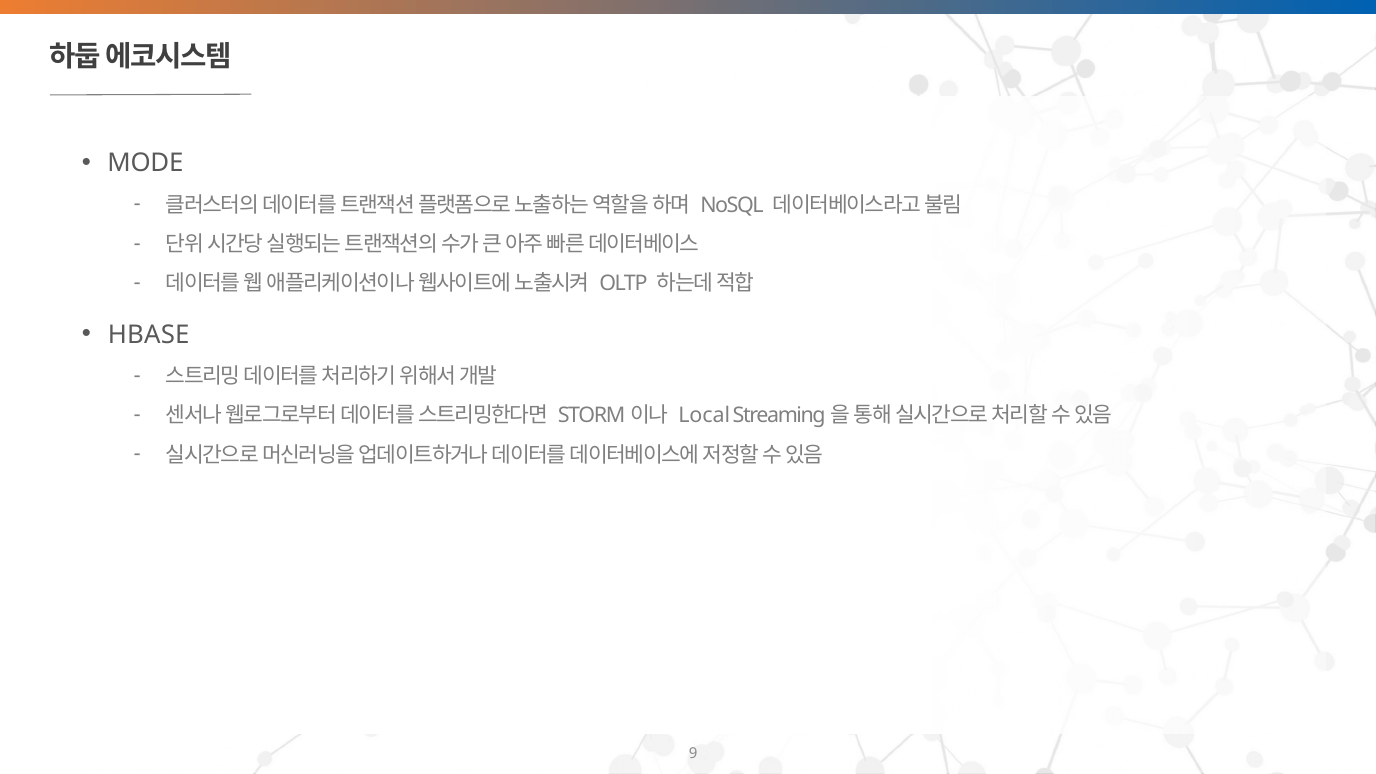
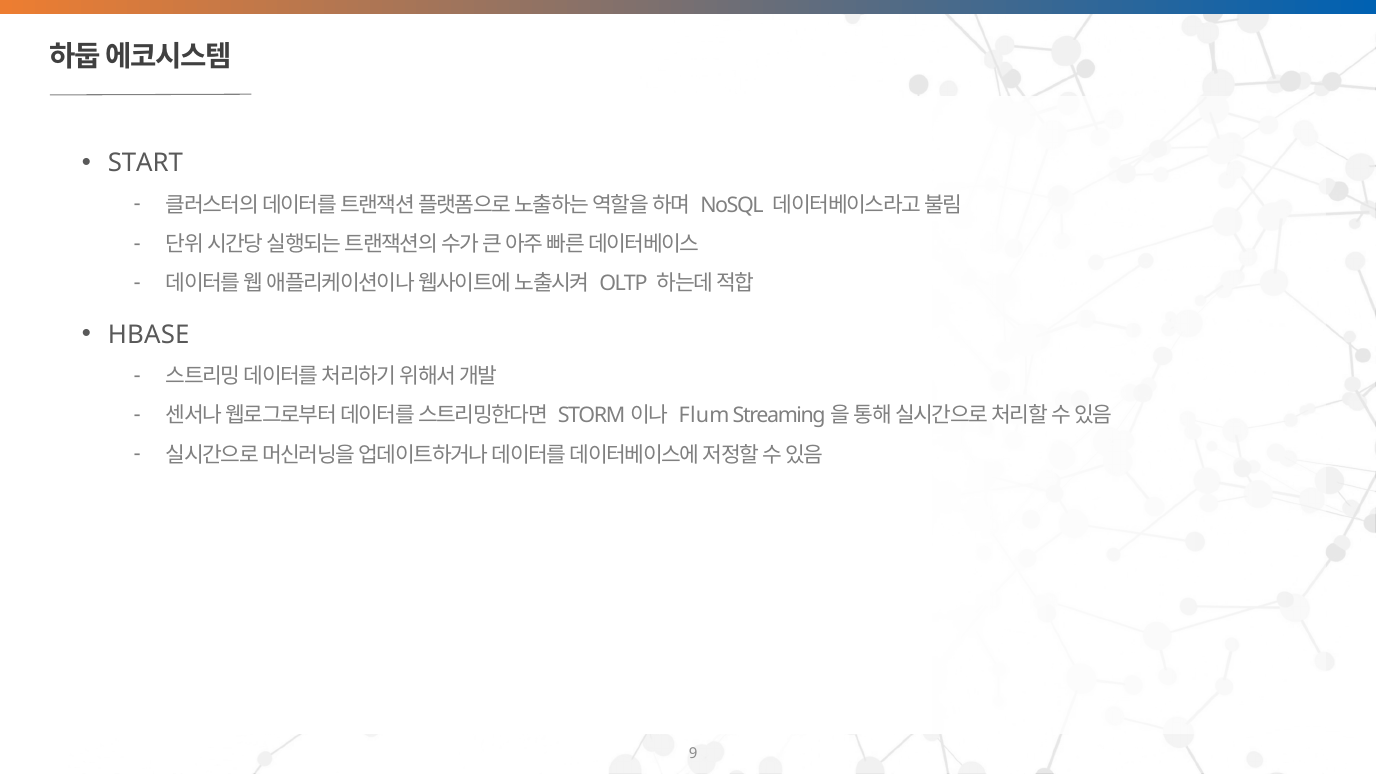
MODE: MODE -> START
Local: Local -> Flum
